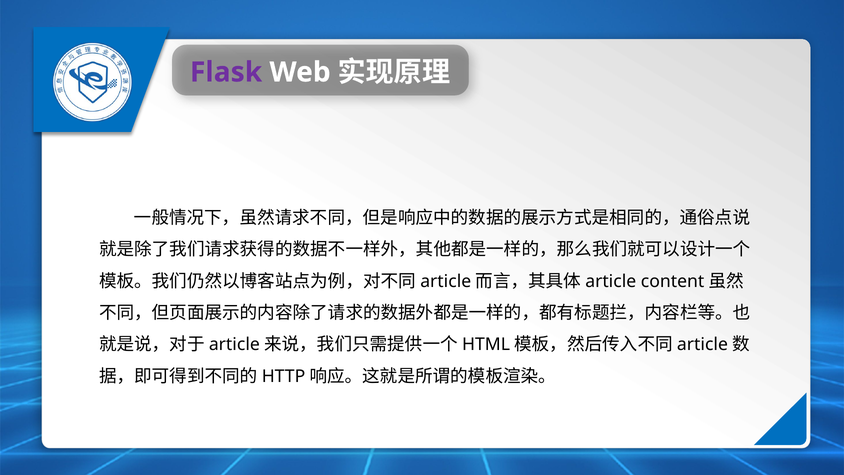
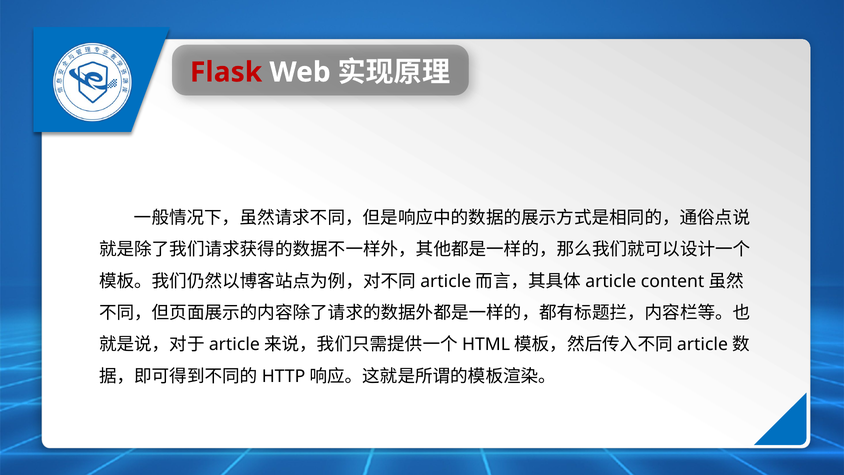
Flask colour: purple -> red
